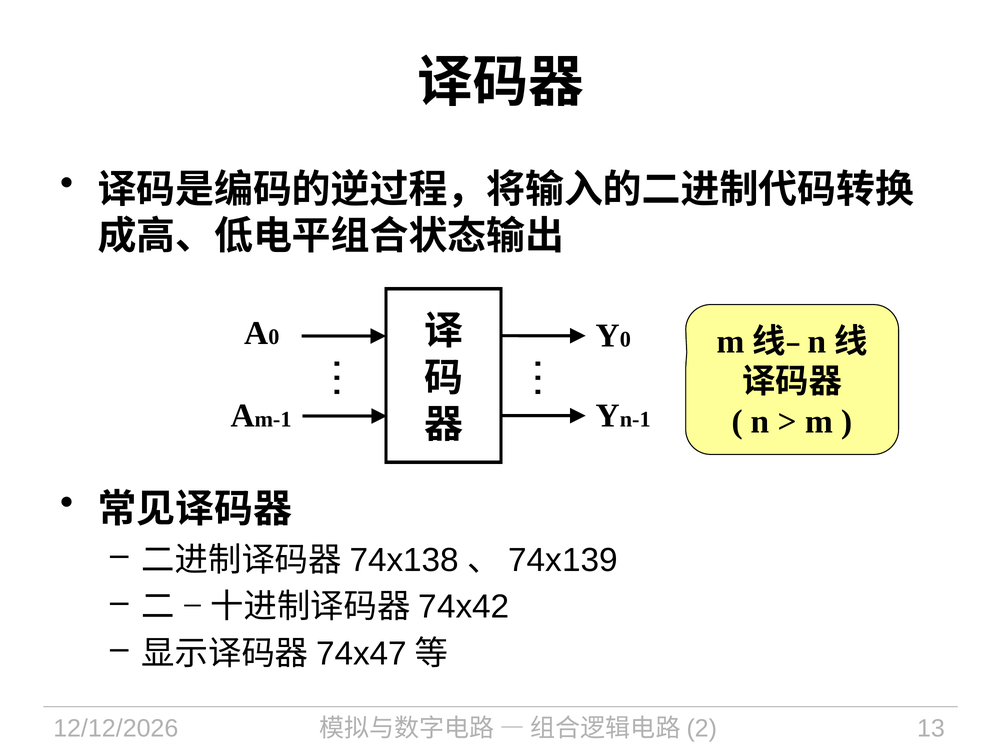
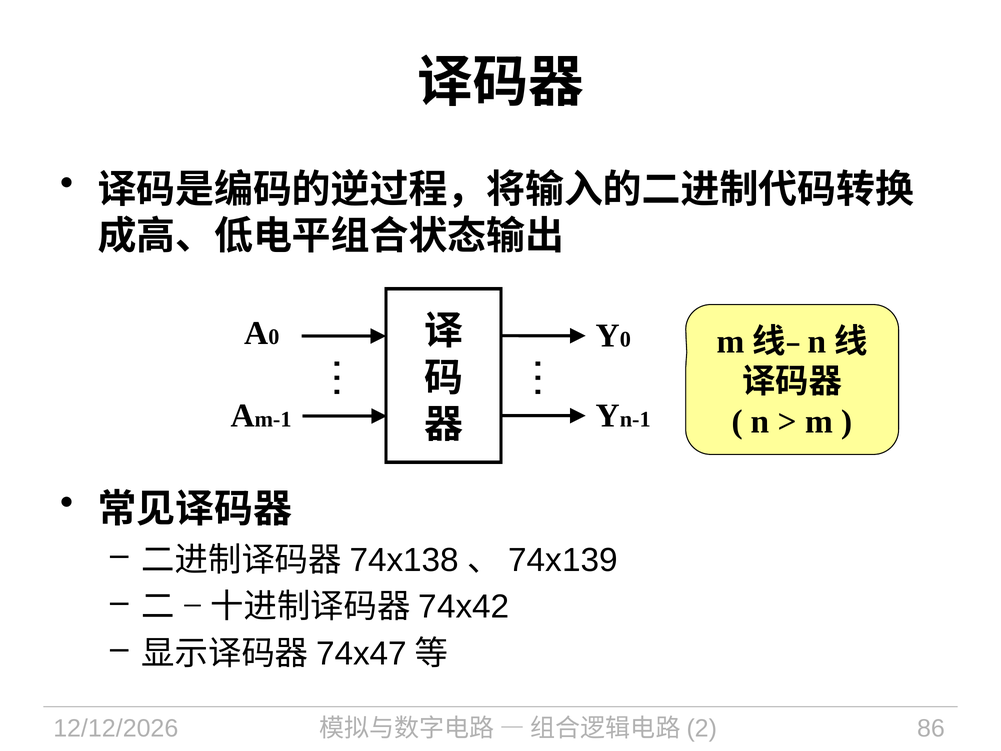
13: 13 -> 86
